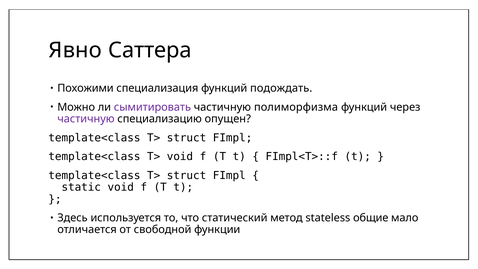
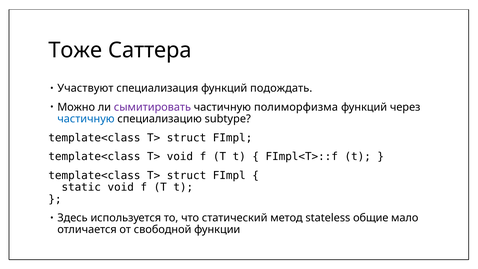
Явно: Явно -> Тоже
Похожими: Похожими -> Участвуют
частичную at (86, 119) colour: purple -> blue
опущен: опущен -> subtype
